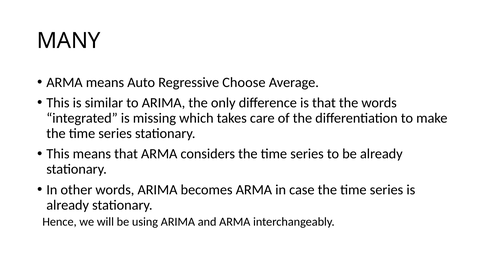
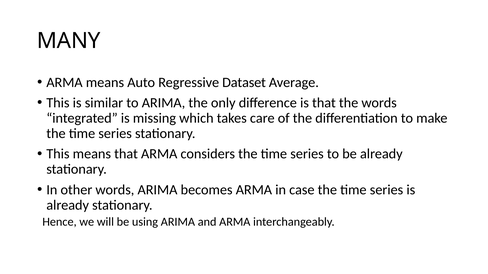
Choose: Choose -> Dataset
